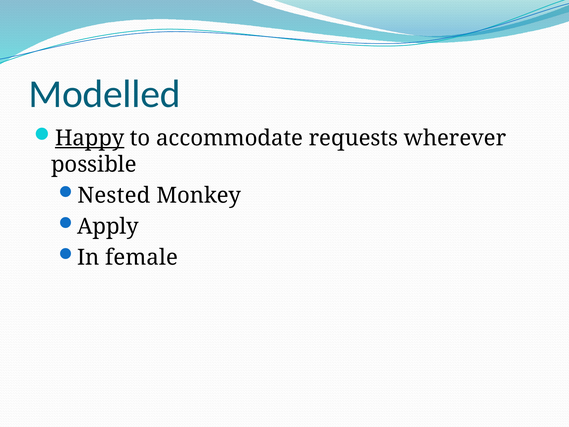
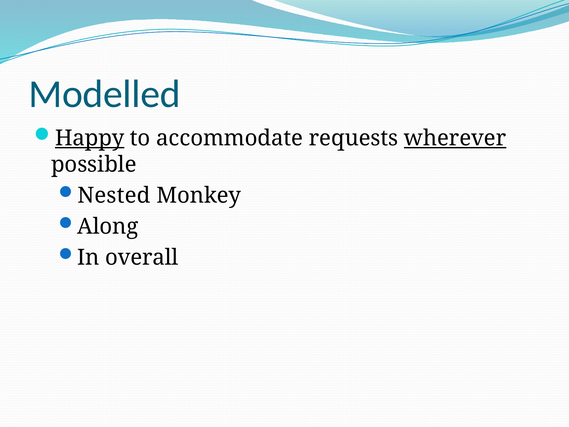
wherever underline: none -> present
Apply: Apply -> Along
female: female -> overall
